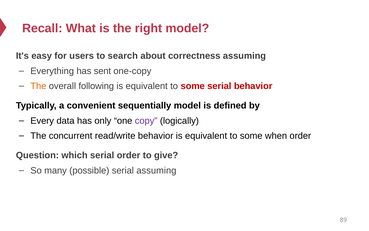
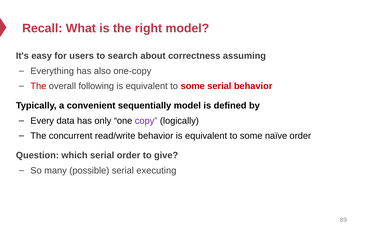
sent: sent -> also
The at (38, 86) colour: orange -> red
when: when -> naïve
serial assuming: assuming -> executing
